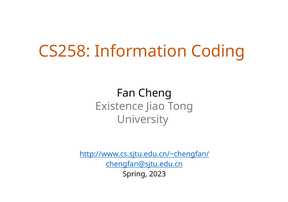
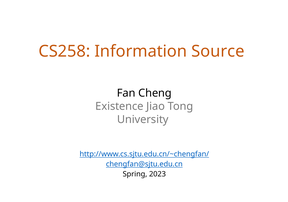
Coding: Coding -> Source
